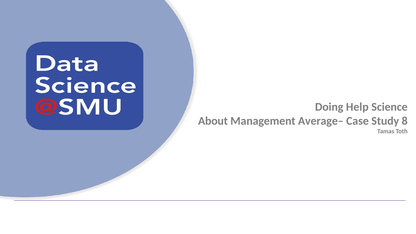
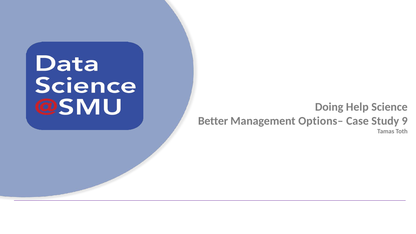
About: About -> Better
Average–: Average– -> Options–
8: 8 -> 9
